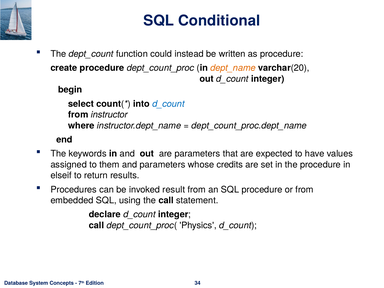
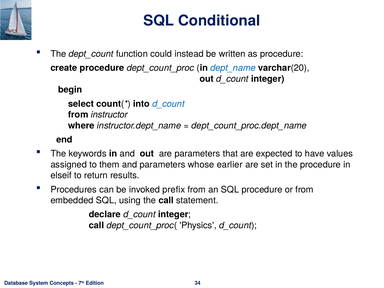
dept_name colour: orange -> blue
credits: credits -> earlier
result: result -> prefix
